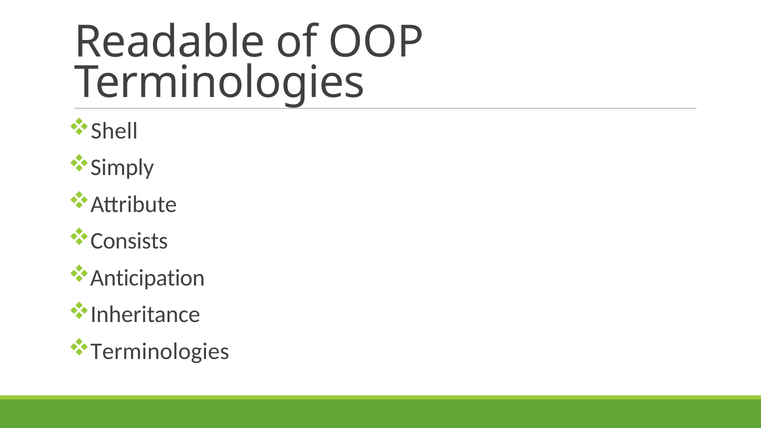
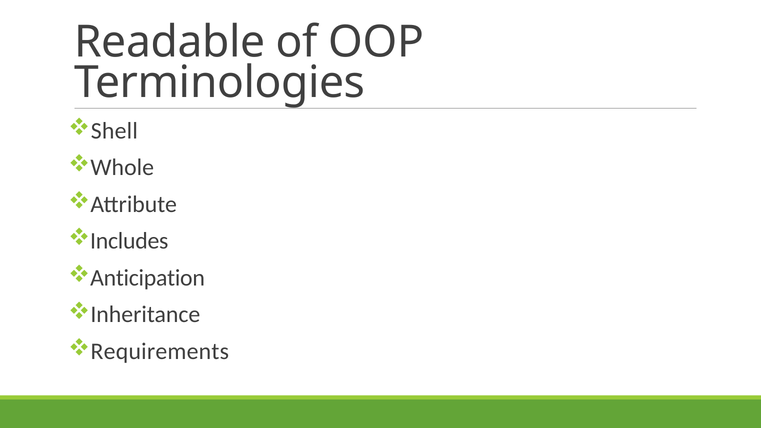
Simply: Simply -> Whole
Consists: Consists -> Includes
Terminologies at (160, 351): Terminologies -> Requirements
